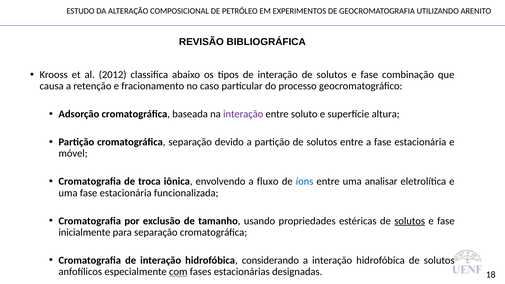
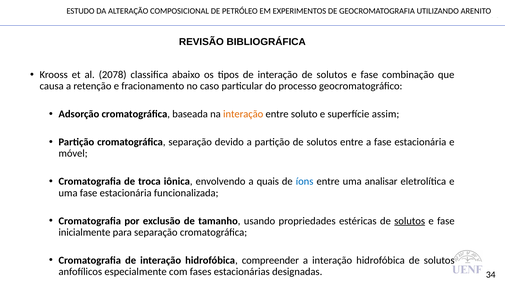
2012: 2012 -> 2078
interação at (243, 114) colour: purple -> orange
altura: altura -> assim
fluxo: fluxo -> quais
considerando: considerando -> compreender
com underline: present -> none
18: 18 -> 34
